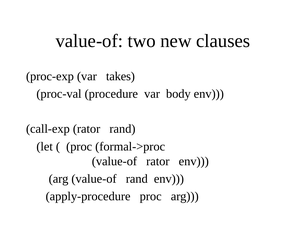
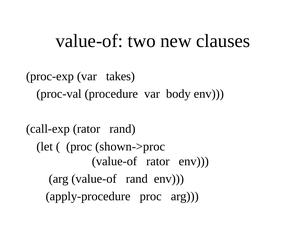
formal->proc: formal->proc -> shown->proc
